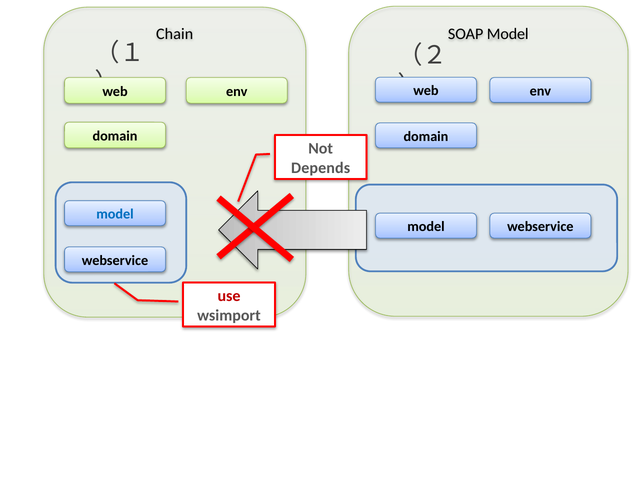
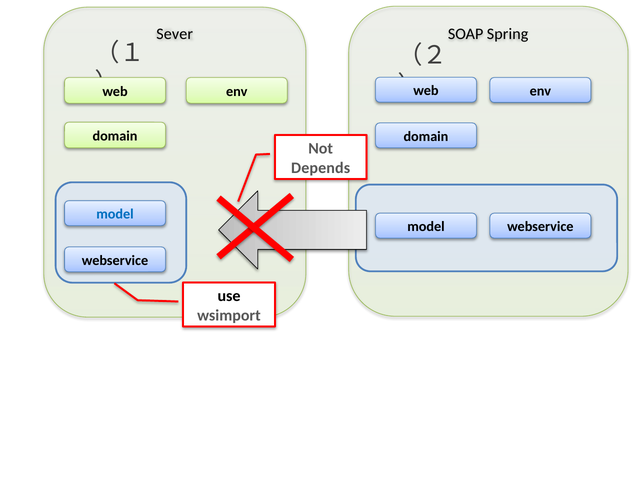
Chain: Chain -> Sever
SOAP Model: Model -> Spring
use colour: red -> black
